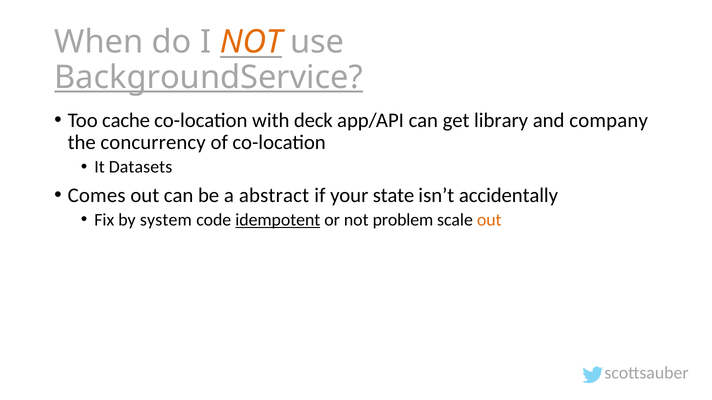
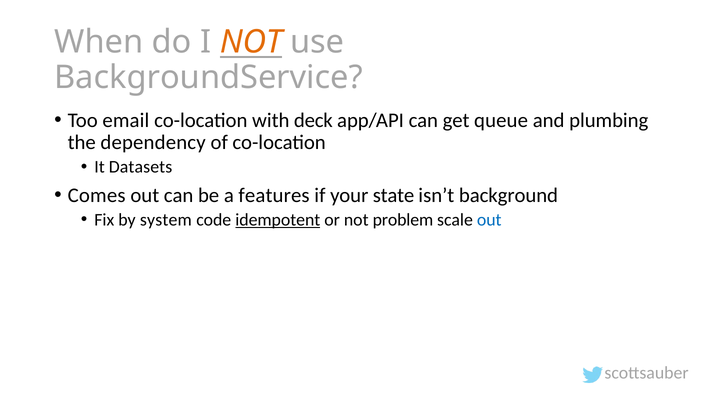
BackgroundService underline: present -> none
cache: cache -> email
library: library -> queue
company: company -> plumbing
concurrency: concurrency -> dependency
abstract: abstract -> features
accidentally: accidentally -> background
out at (489, 220) colour: orange -> blue
